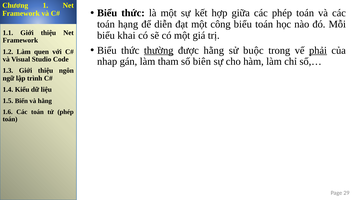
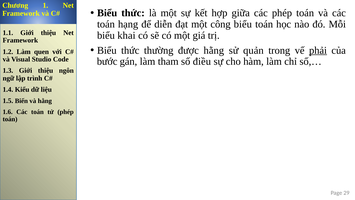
thường underline: present -> none
buộc: buộc -> quản
nhap: nhap -> bước
biên: biên -> điều
